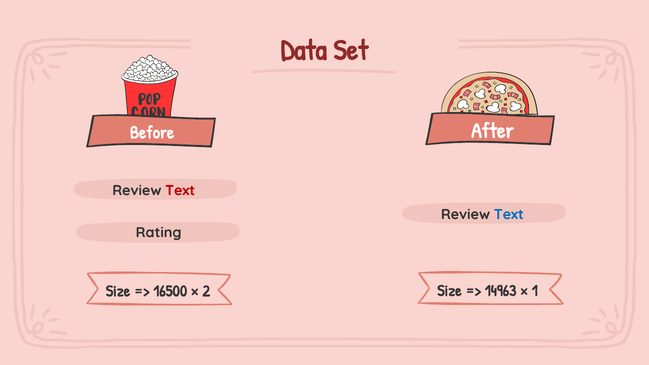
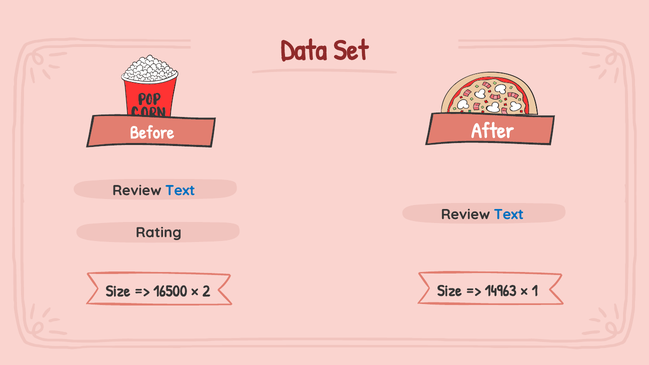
Text at (180, 190) colour: red -> blue
